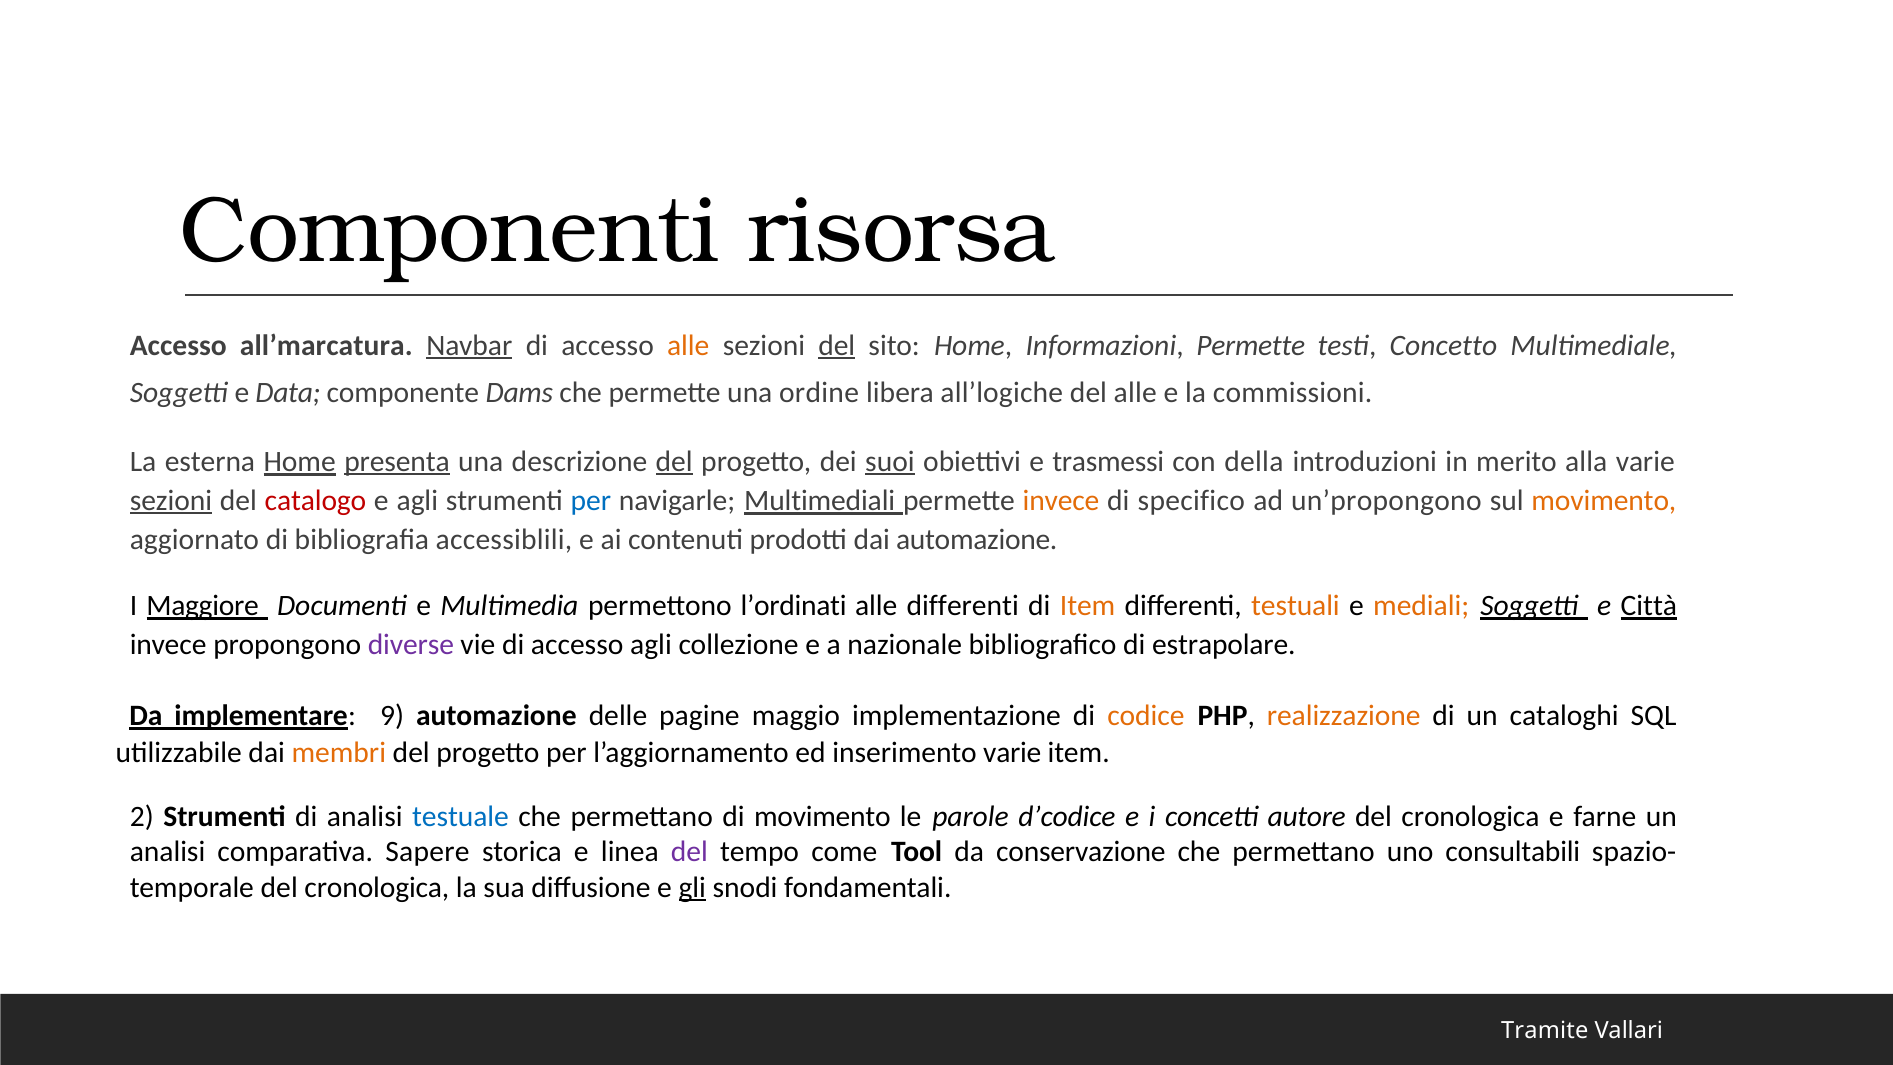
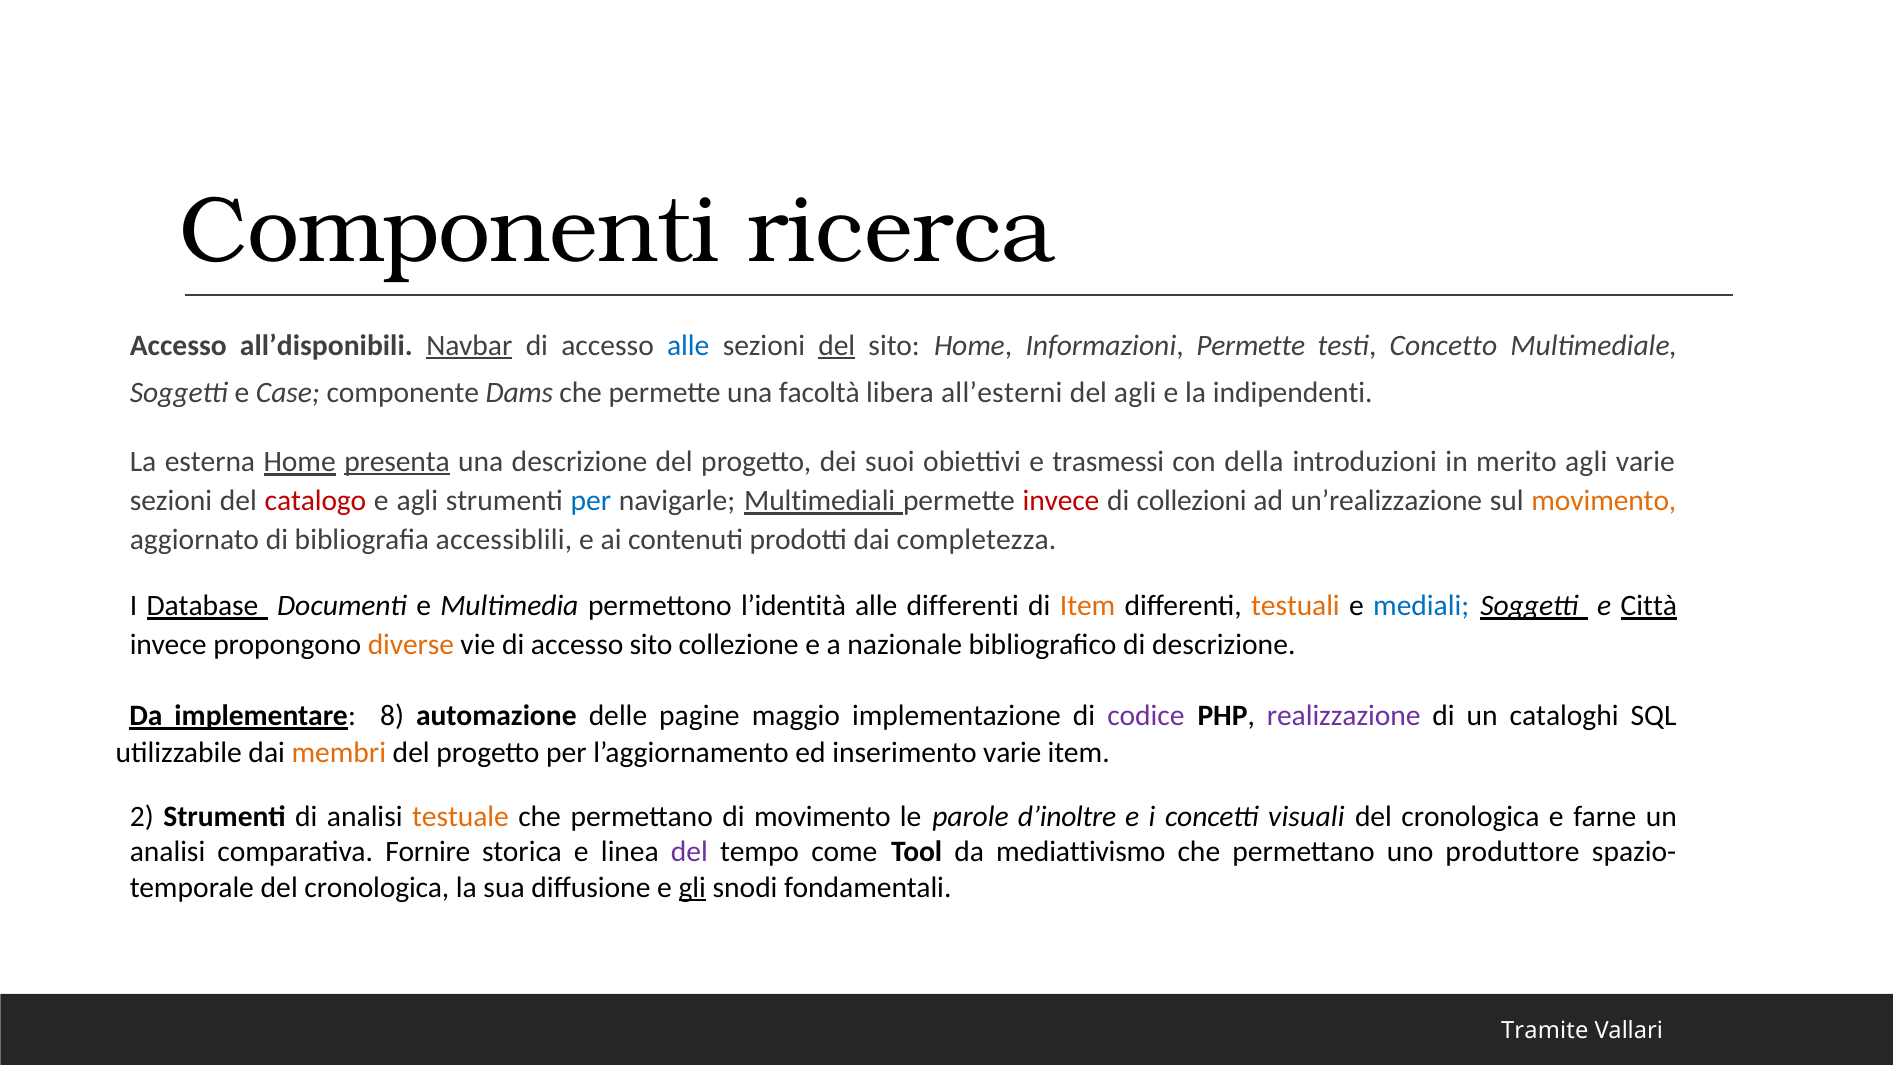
risorsa: risorsa -> ricerca
all’marcatura: all’marcatura -> all’disponibili
alle at (688, 345) colour: orange -> blue
Data: Data -> Case
ordine: ordine -> facoltà
all’logiche: all’logiche -> all’esterni
del alle: alle -> agli
commissioni: commissioni -> indipendenti
del at (674, 461) underline: present -> none
suoi underline: present -> none
merito alla: alla -> agli
sezioni at (171, 500) underline: present -> none
invece at (1061, 500) colour: orange -> red
specifico: specifico -> collezioni
un’propongono: un’propongono -> un’realizzazione
dai automazione: automazione -> completezza
Maggiore: Maggiore -> Database
l’ordinati: l’ordinati -> l’identità
mediali colour: orange -> blue
diverse colour: purple -> orange
accesso agli: agli -> sito
di estrapolare: estrapolare -> descrizione
9: 9 -> 8
codice colour: orange -> purple
realizzazione colour: orange -> purple
testuale colour: blue -> orange
d’codice: d’codice -> d’inoltre
autore: autore -> visuali
Sapere: Sapere -> Fornire
conservazione: conservazione -> mediattivismo
consultabili: consultabili -> produttore
